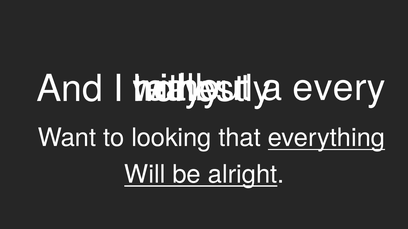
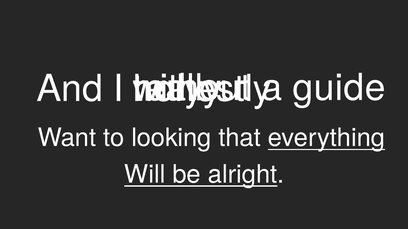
every: every -> guide
